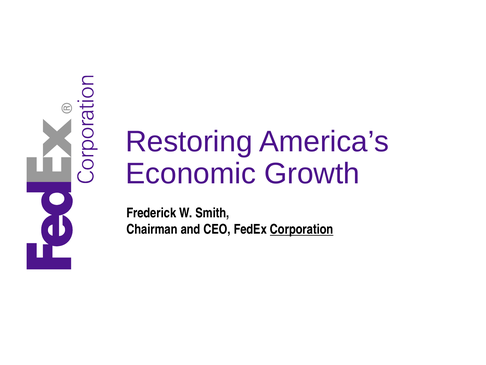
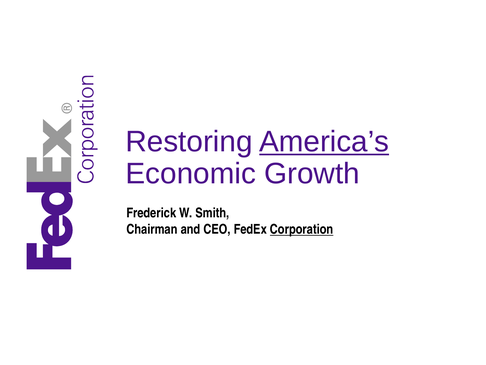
America’s underline: none -> present
